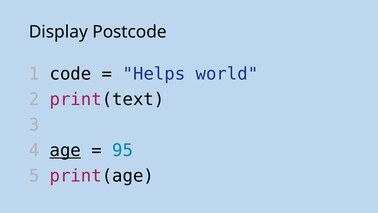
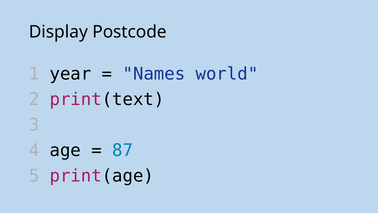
code: code -> year
Helps: Helps -> Names
age underline: present -> none
95: 95 -> 87
